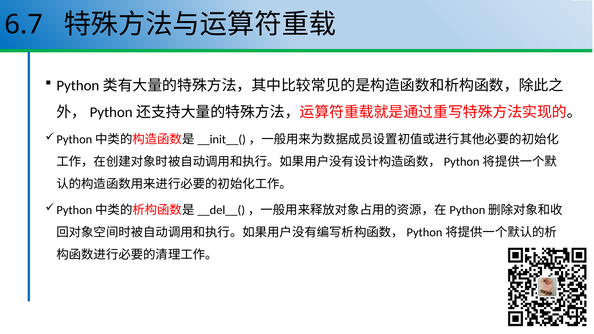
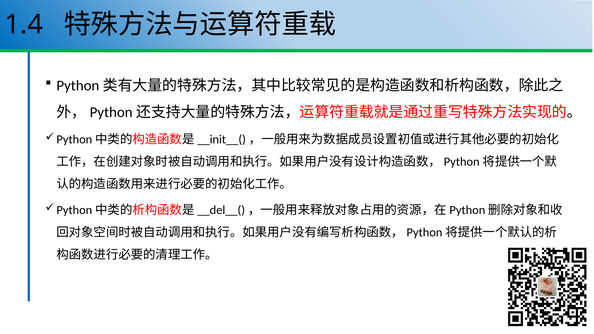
6.7: 6.7 -> 1.4
